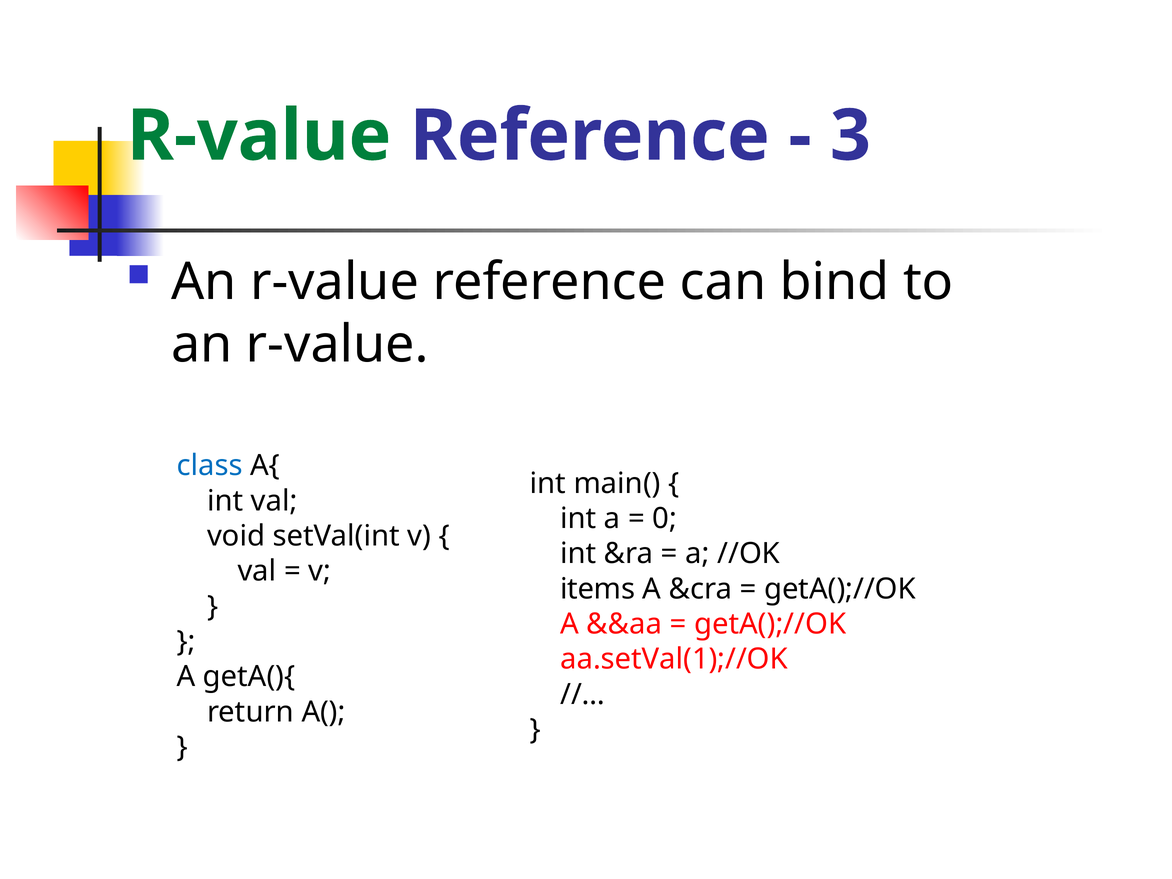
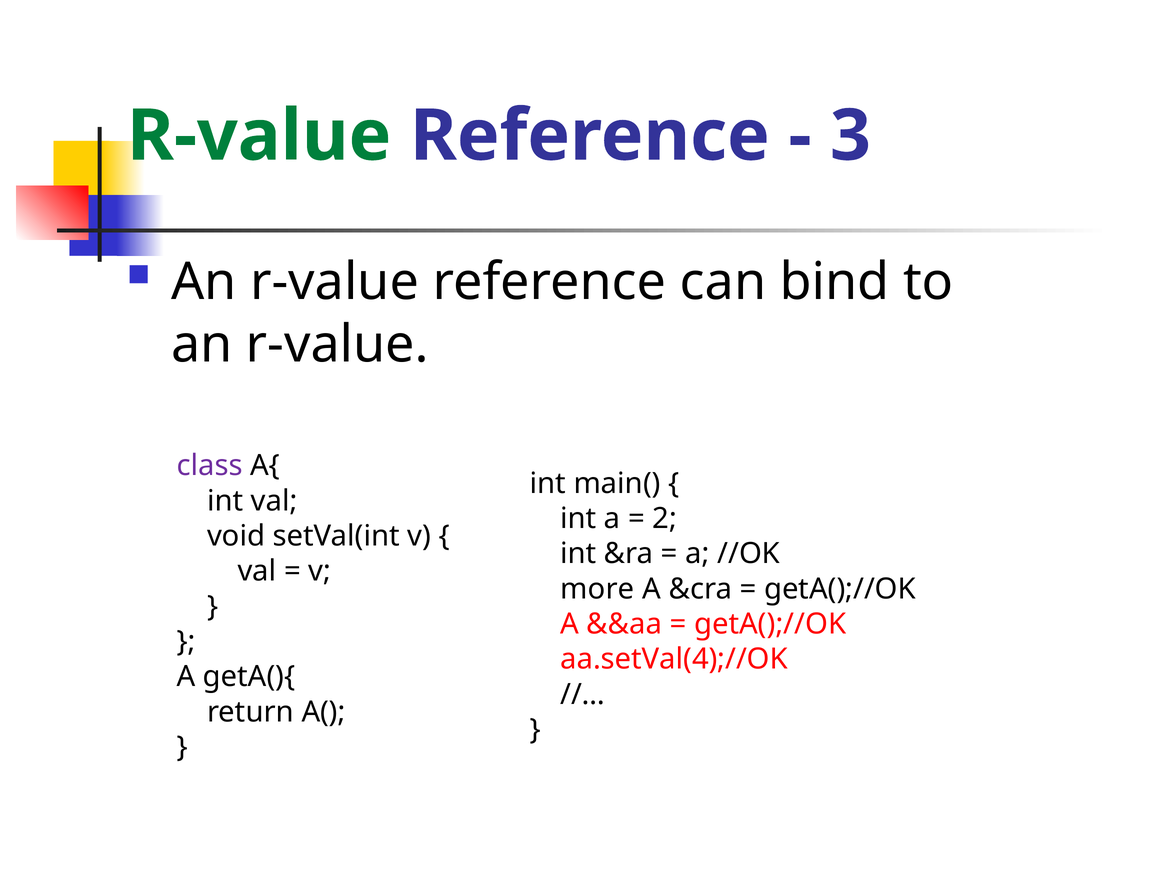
class colour: blue -> purple
0: 0 -> 2
items: items -> more
aa.setVal(1);//OK: aa.setVal(1);//OK -> aa.setVal(4);//OK
